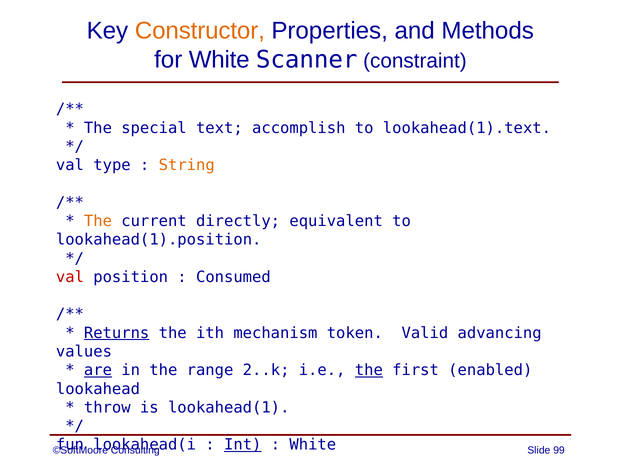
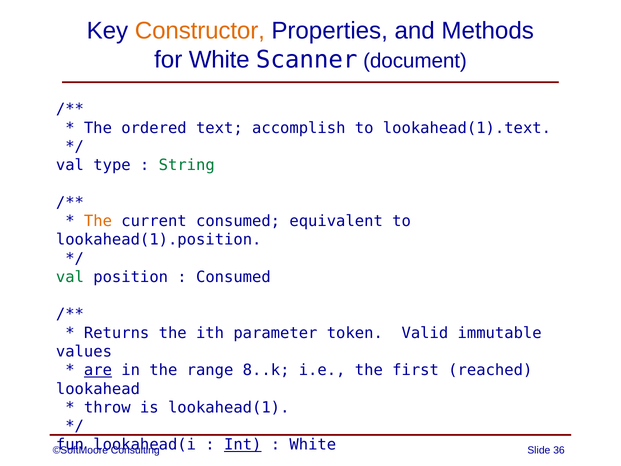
constraint: constraint -> document
special: special -> ordered
String colour: orange -> green
current directly: directly -> consumed
val at (70, 277) colour: red -> green
Returns underline: present -> none
mechanism: mechanism -> parameter
advancing: advancing -> immutable
2..k: 2..k -> 8..k
the at (369, 370) underline: present -> none
enabled: enabled -> reached
99: 99 -> 36
